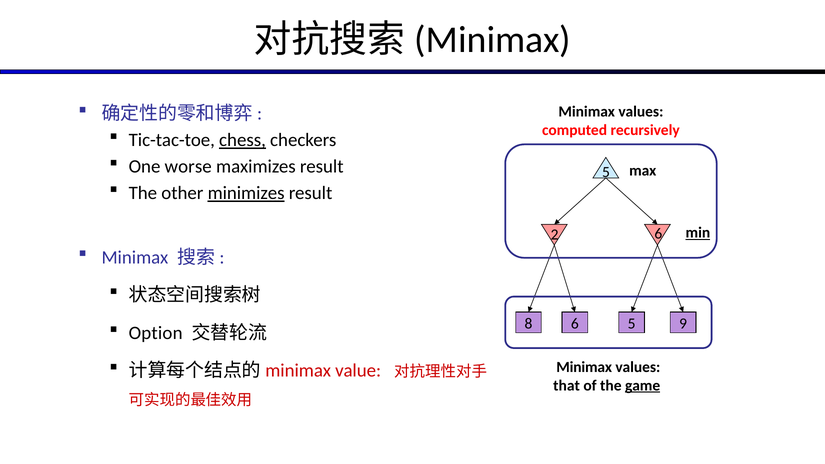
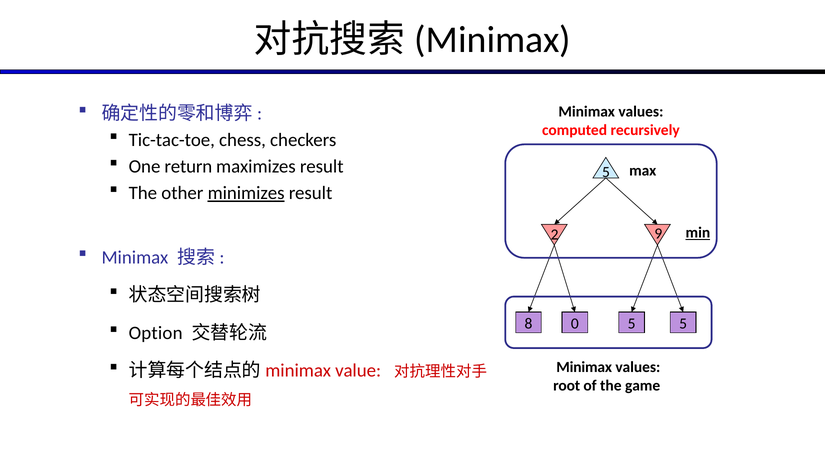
chess underline: present -> none
worse: worse -> return
2 6: 6 -> 9
8 6: 6 -> 0
5 9: 9 -> 5
that: that -> root
game underline: present -> none
